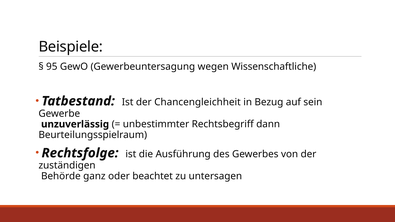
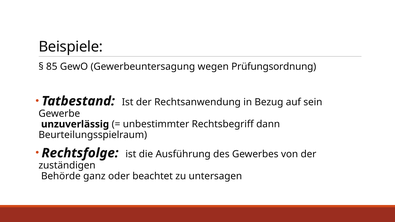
95: 95 -> 85
Wissenschaftliche: Wissenschaftliche -> Prüfungsordnung
Chancengleichheit: Chancengleichheit -> Rechtsanwendung
